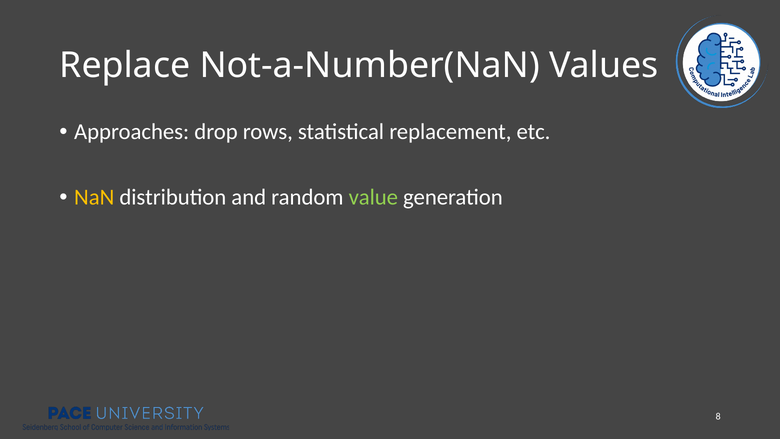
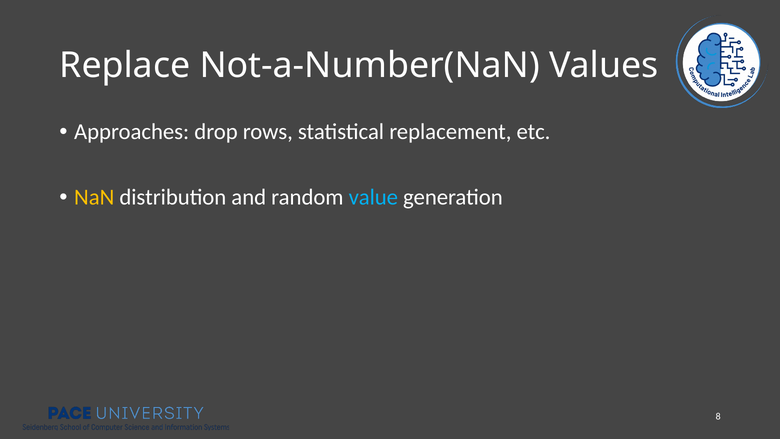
value colour: light green -> light blue
